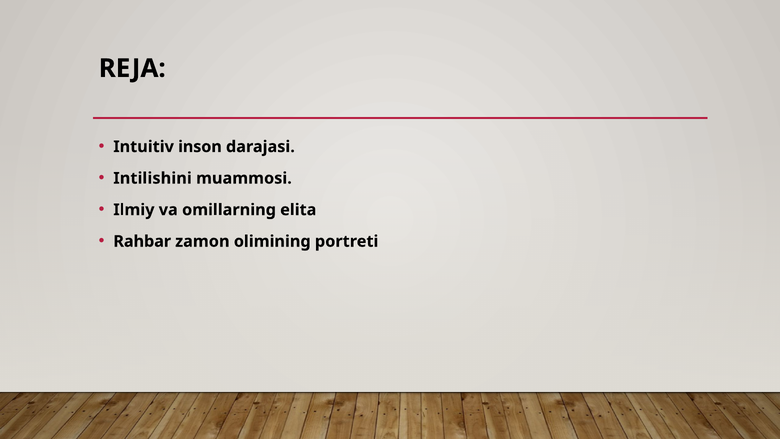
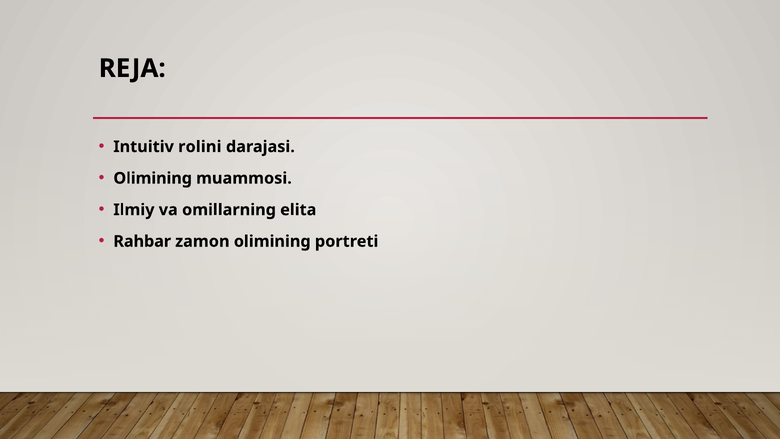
inson: inson -> rolini
Intilishini at (153, 178): Intilishini -> Olimining
